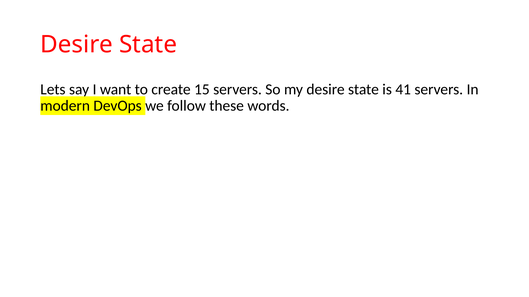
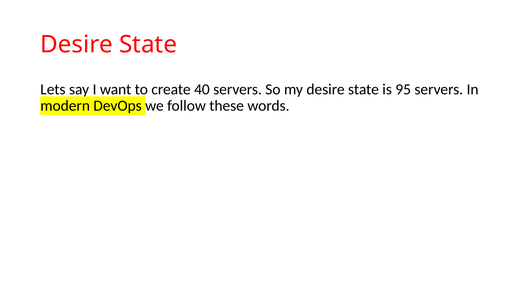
15: 15 -> 40
41: 41 -> 95
